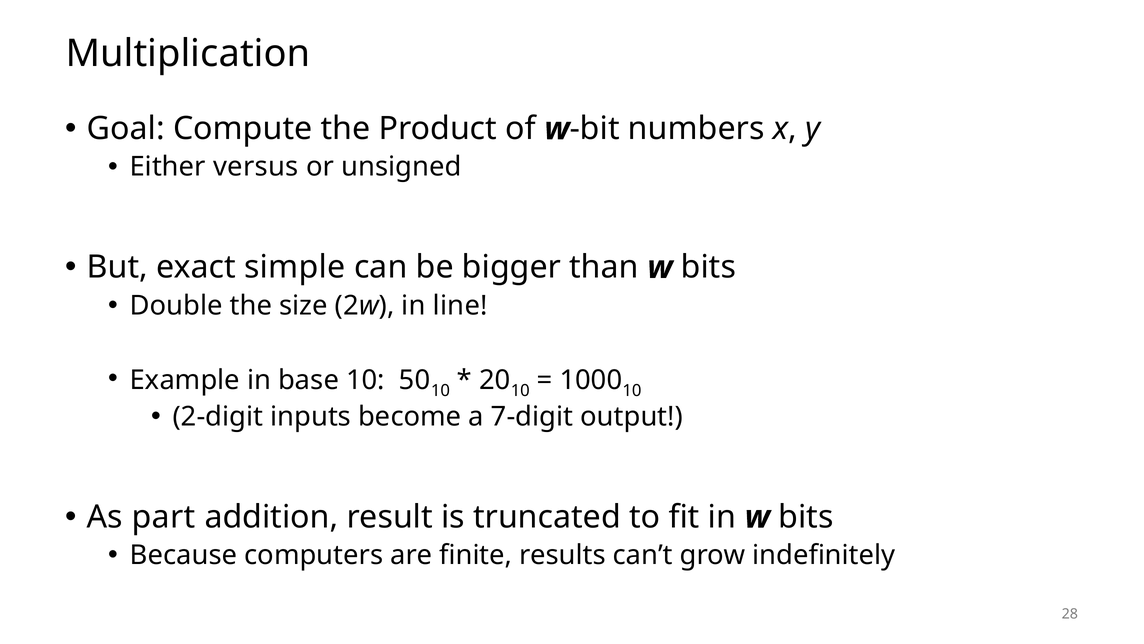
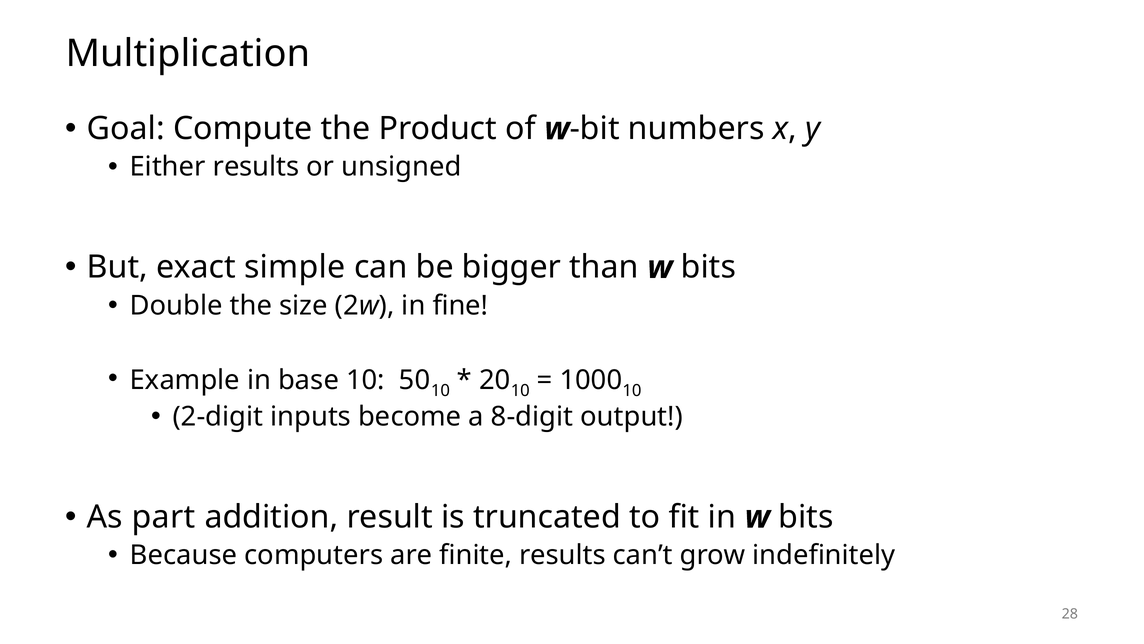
Either versus: versus -> results
line: line -> fine
7-digit: 7-digit -> 8-digit
